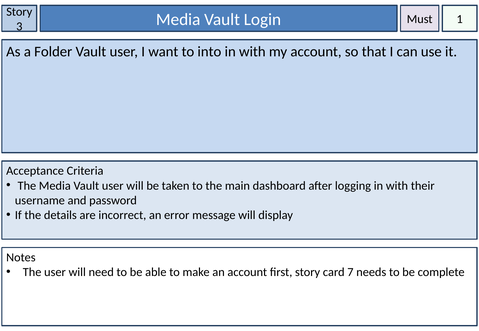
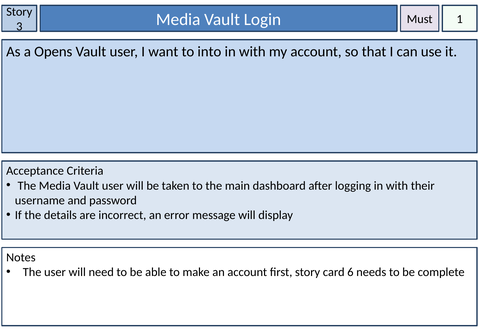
Folder: Folder -> Opens
7: 7 -> 6
